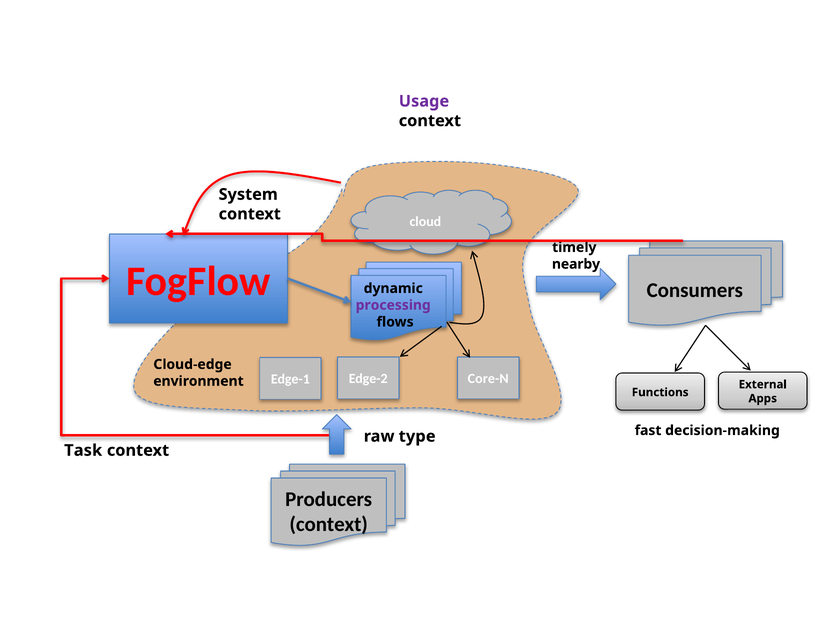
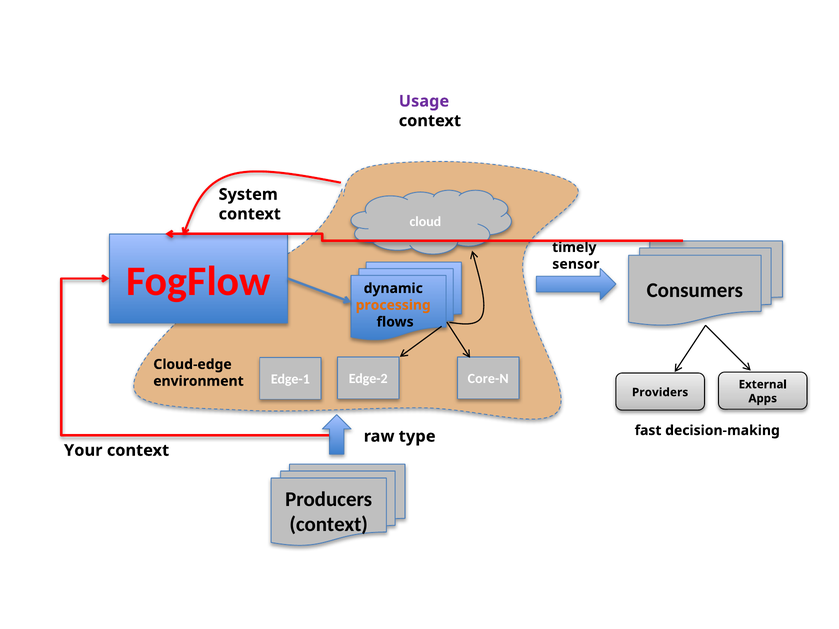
nearby: nearby -> sensor
processing colour: purple -> orange
Functions: Functions -> Providers
Task: Task -> Your
